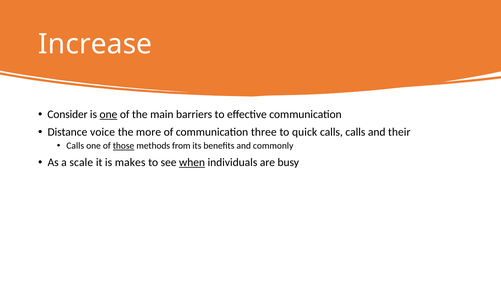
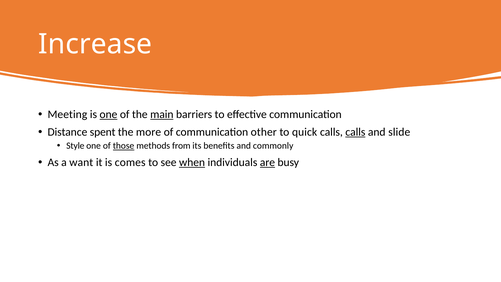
Consider: Consider -> Meeting
main underline: none -> present
voice: voice -> spent
three: three -> other
calls at (355, 132) underline: none -> present
their: their -> slide
Calls at (75, 146): Calls -> Style
scale: scale -> want
makes: makes -> comes
are underline: none -> present
